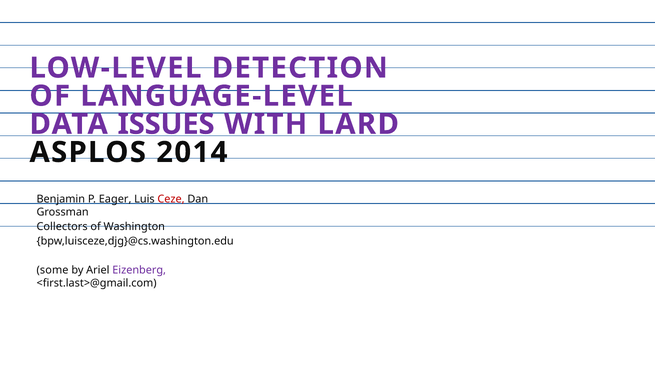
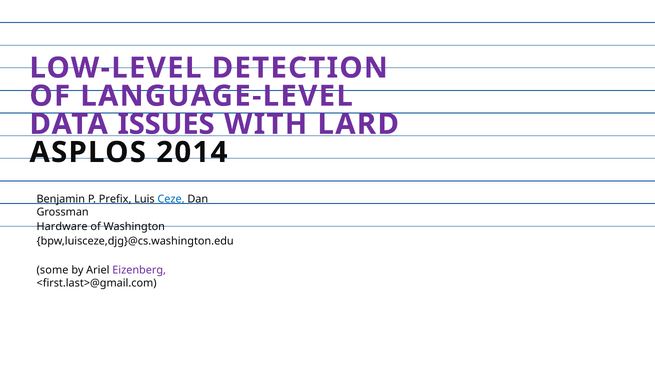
Eager: Eager -> Prefix
Ceze colour: red -> blue
Collectors: Collectors -> Hardware
